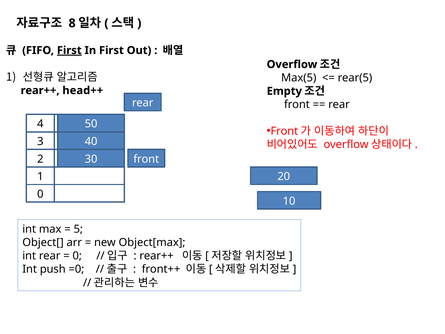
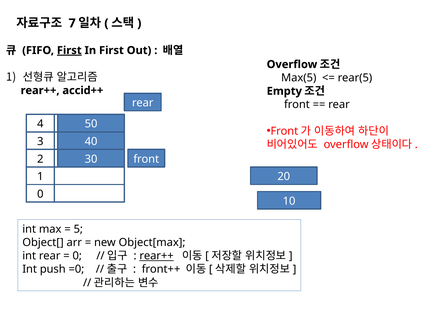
8: 8 -> 7
head++: head++ -> accid++
rear++ at (157, 256) underline: none -> present
